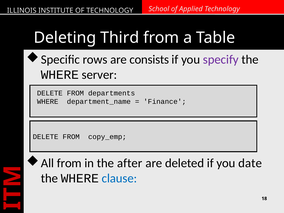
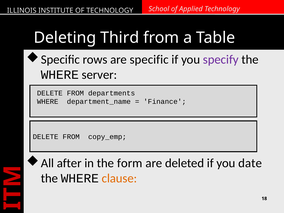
are consists: consists -> specific
All from: from -> after
after: after -> form
clause colour: blue -> orange
